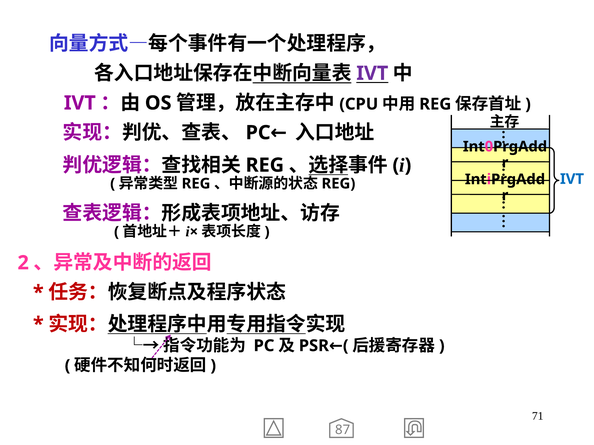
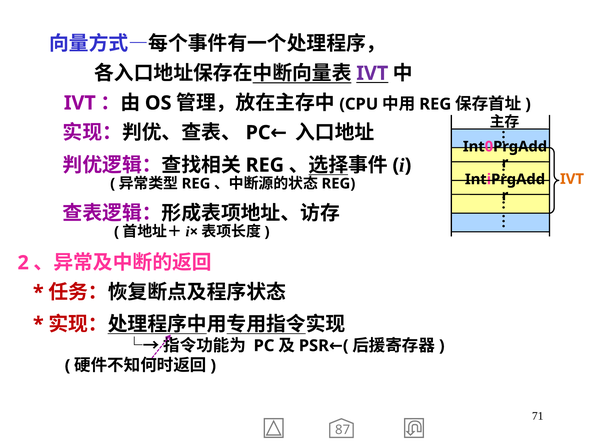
IVT at (572, 179) colour: blue -> orange
